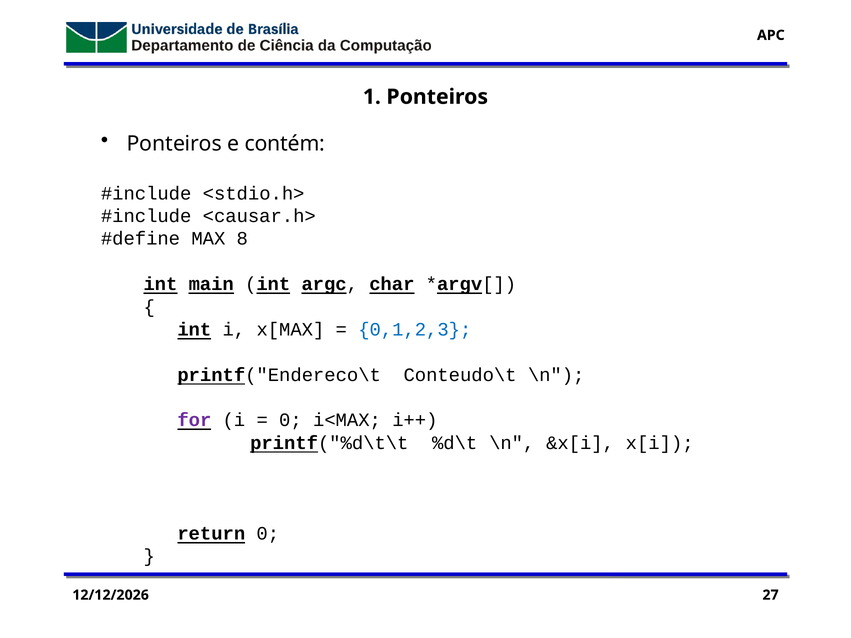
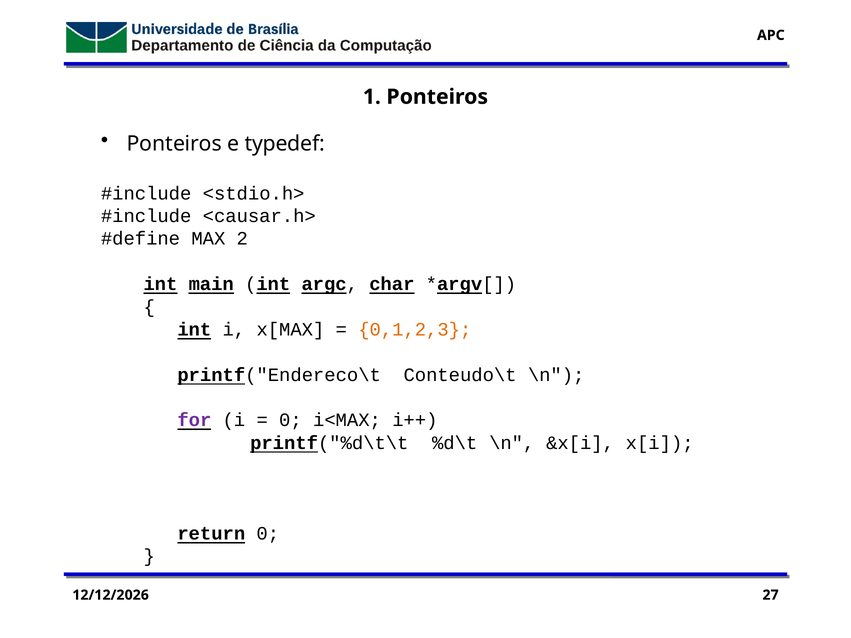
contém: contém -> typedef
8: 8 -> 2
0,1,2,3 colour: blue -> orange
